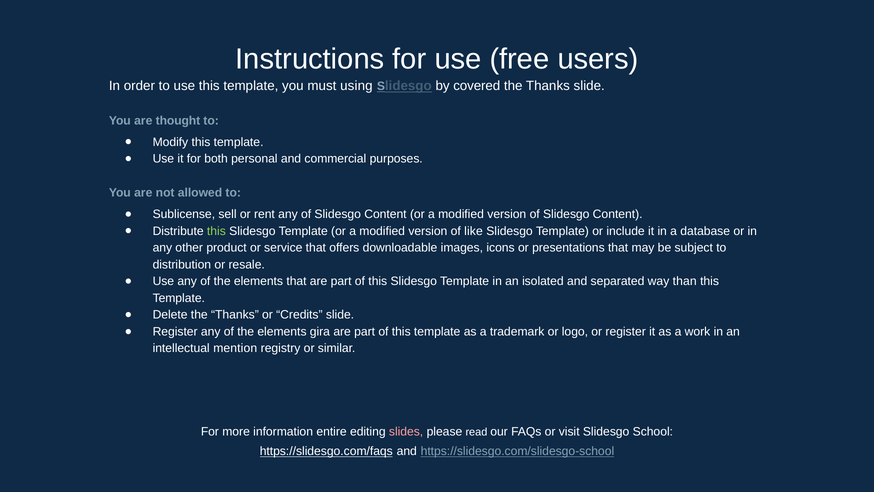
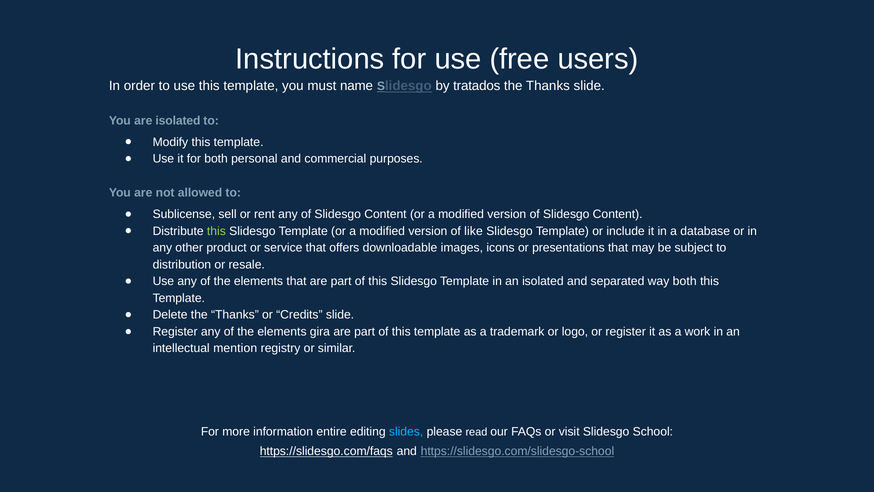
using: using -> name
covered: covered -> tratados
are thought: thought -> isolated
way than: than -> both
slides colour: pink -> light blue
